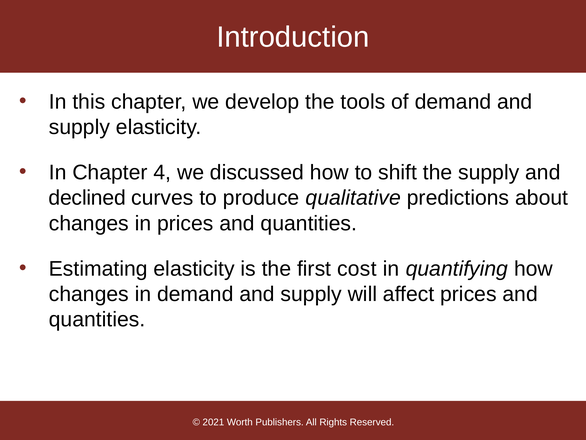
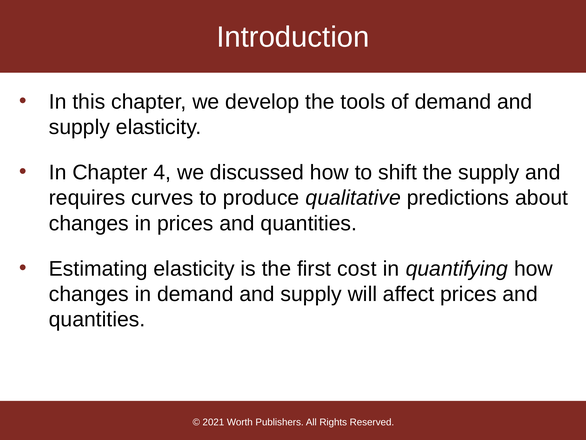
declined: declined -> requires
